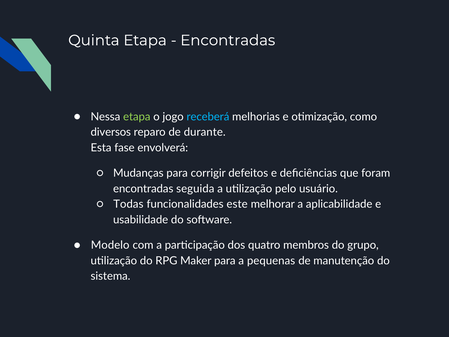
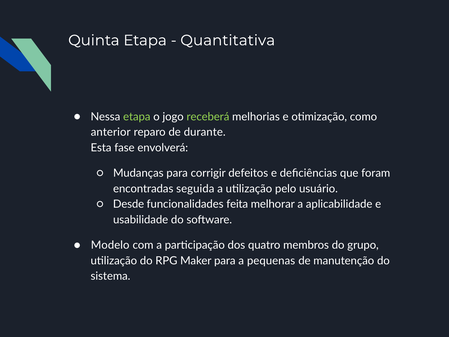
Encontradas at (228, 40): Encontradas -> Quantitativa
receberá colour: light blue -> light green
diversos: diversos -> anterior
Todas: Todas -> Desde
este: este -> feita
